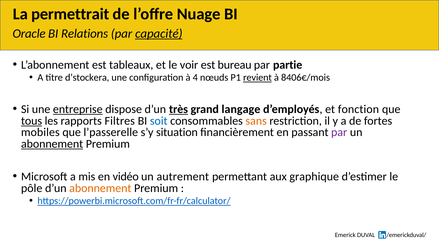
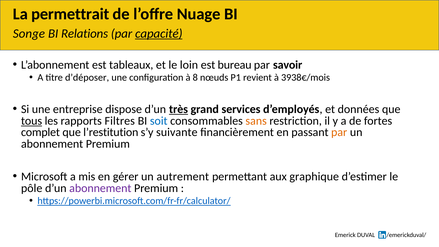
Oracle: Oracle -> Songe
voir: voir -> loin
partie: partie -> savoir
d’stockera: d’stockera -> d’déposer
4: 4 -> 8
revient underline: present -> none
8406€/mois: 8406€/mois -> 3938€/mois
entreprise underline: present -> none
langage: langage -> services
fonction: fonction -> données
mobiles: mobiles -> complet
l’passerelle: l’passerelle -> l’restitution
situation: situation -> suivante
par at (339, 132) colour: purple -> orange
abonnement at (52, 144) underline: present -> none
vidéo: vidéo -> gérer
abonnement at (100, 188) colour: orange -> purple
